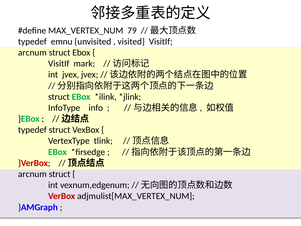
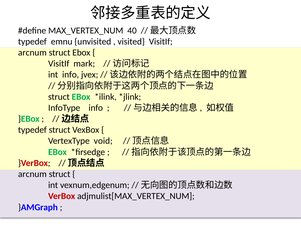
79: 79 -> 40
int jvex: jvex -> info
tlink: tlink -> void
